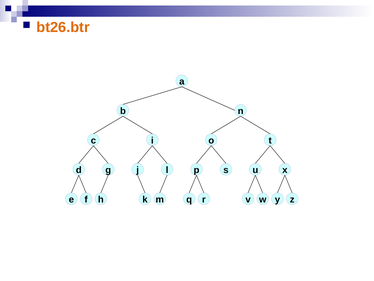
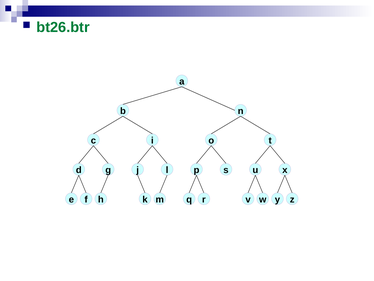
bt26.btr colour: orange -> green
